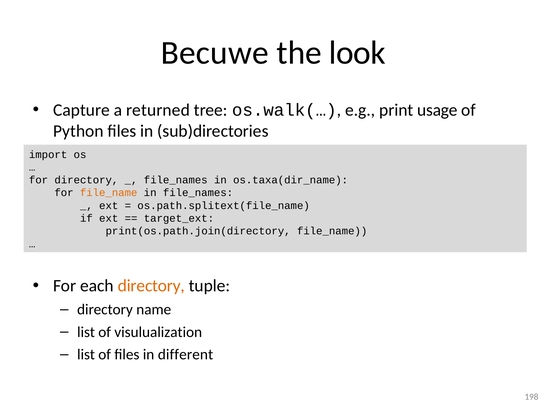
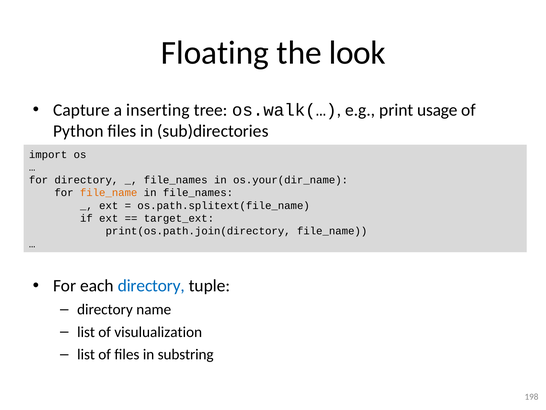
Becuwe: Becuwe -> Floating
returned: returned -> inserting
os.taxa(dir_name: os.taxa(dir_name -> os.your(dir_name
directory at (151, 286) colour: orange -> blue
different: different -> substring
